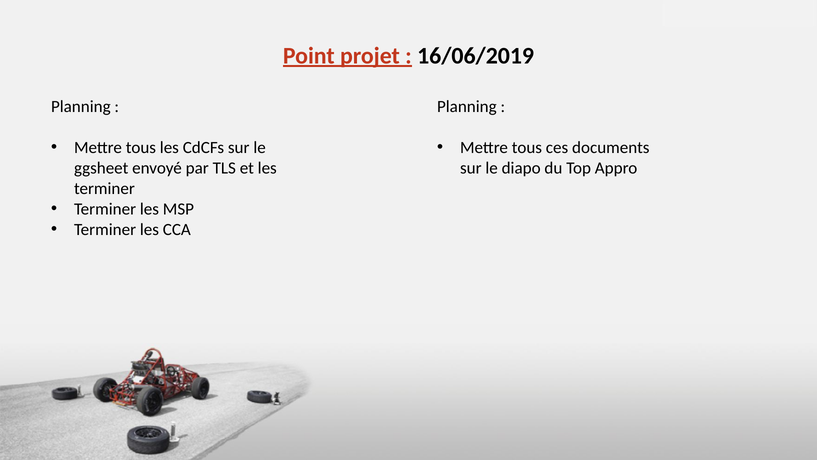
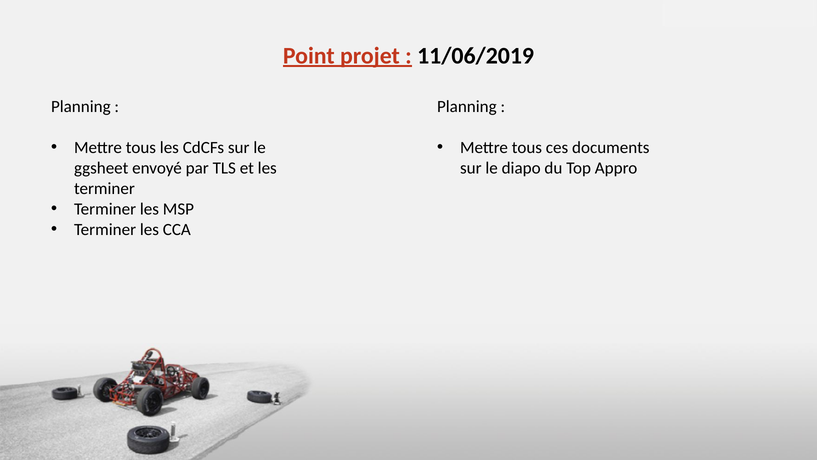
16/06/2019: 16/06/2019 -> 11/06/2019
